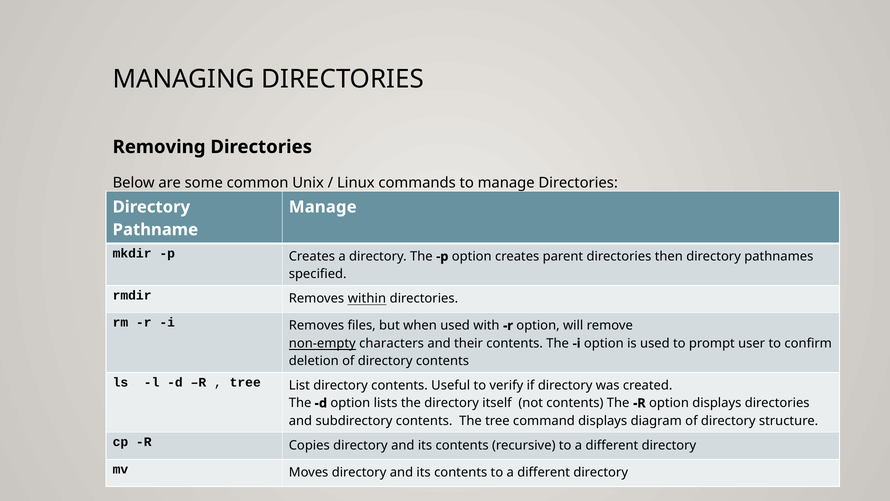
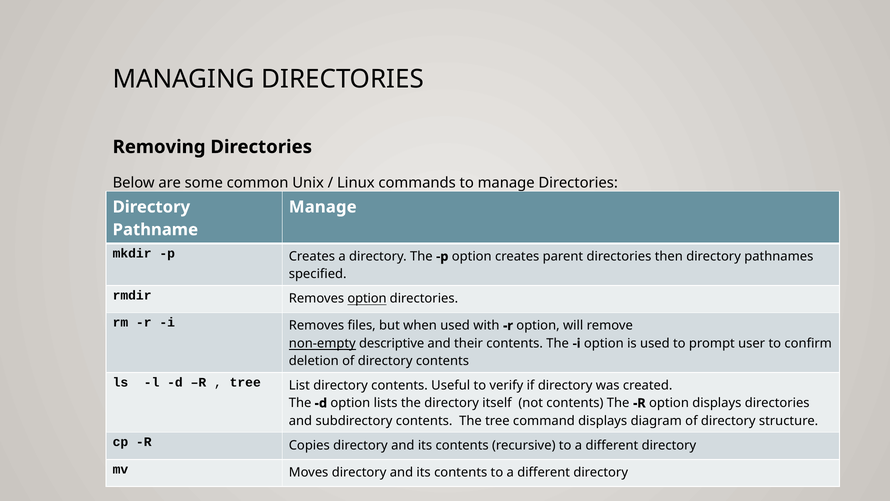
Removes within: within -> option
characters: characters -> descriptive
